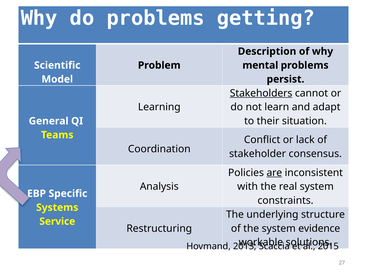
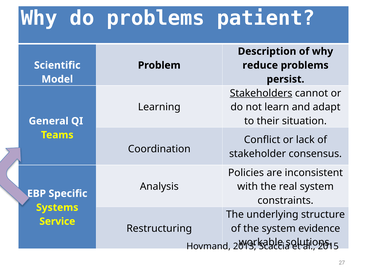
getting: getting -> patient
mental: mental -> reduce
are underline: present -> none
